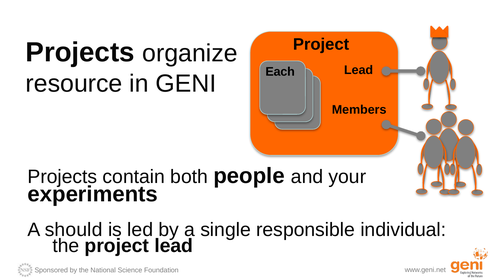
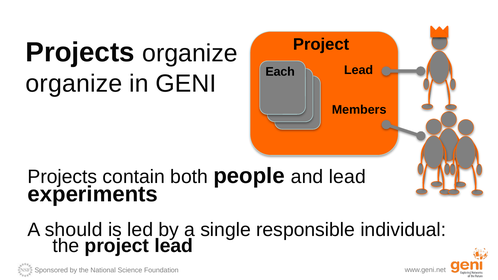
resource at (74, 84): resource -> organize
and your: your -> lead
